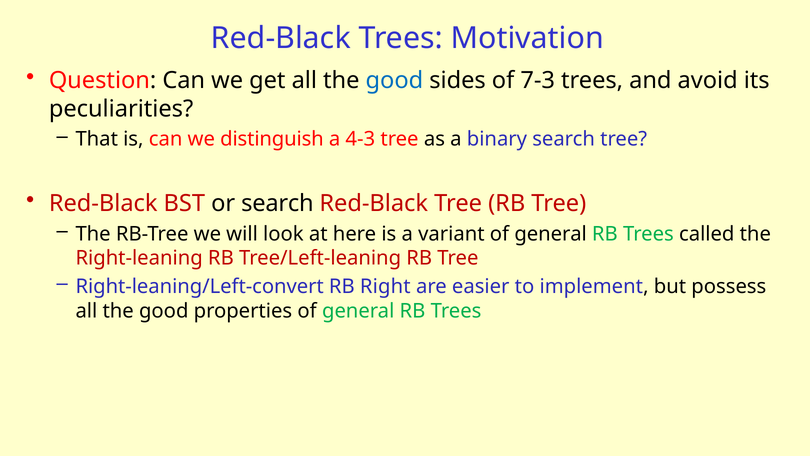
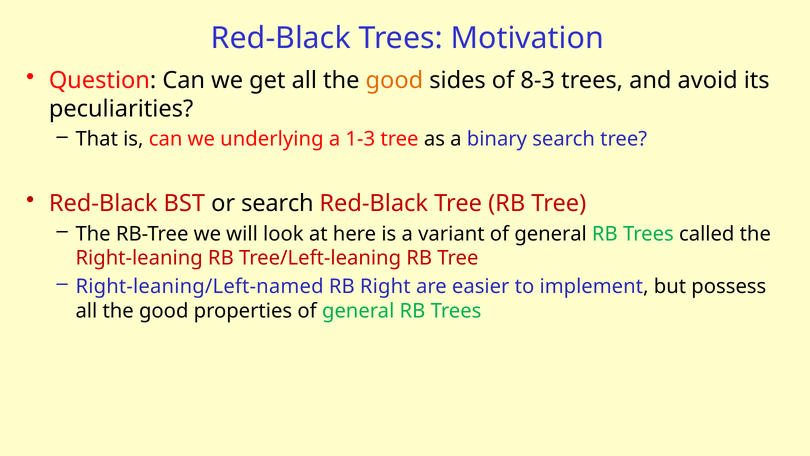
good at (394, 81) colour: blue -> orange
7-3: 7-3 -> 8-3
distinguish: distinguish -> underlying
4-3: 4-3 -> 1-3
Right-leaning/Left-convert: Right-leaning/Left-convert -> Right-leaning/Left-named
